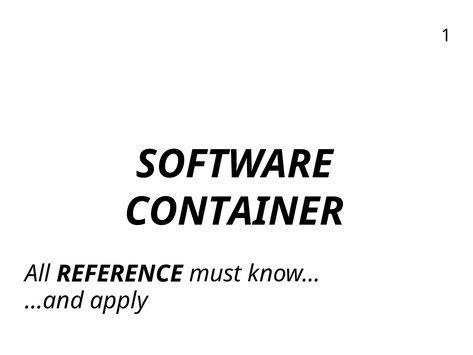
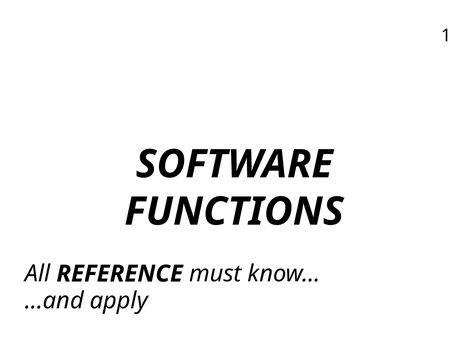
CONTAINER: CONTAINER -> FUNCTIONS
